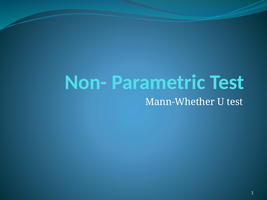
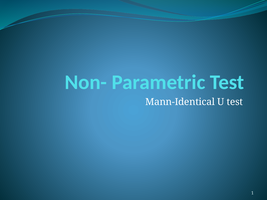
Mann-Whether: Mann-Whether -> Mann-Identical
